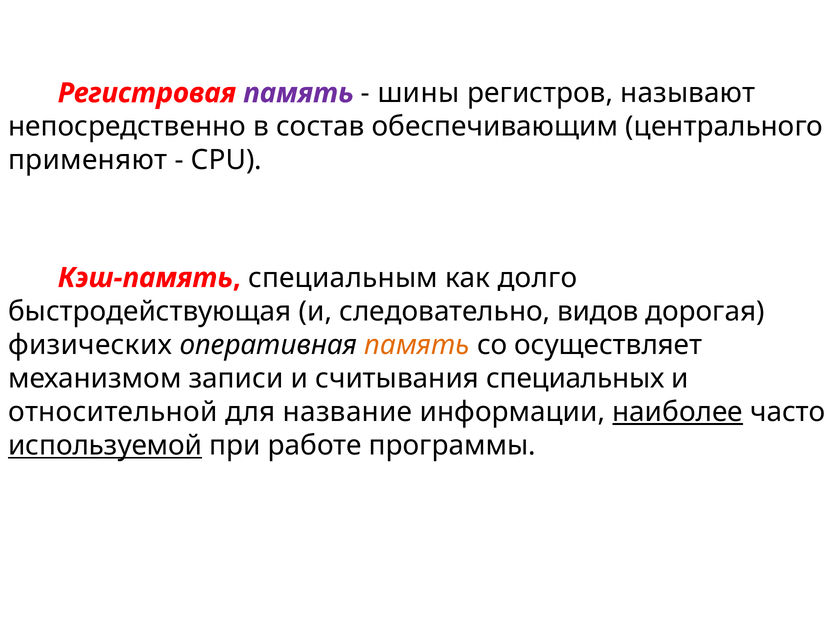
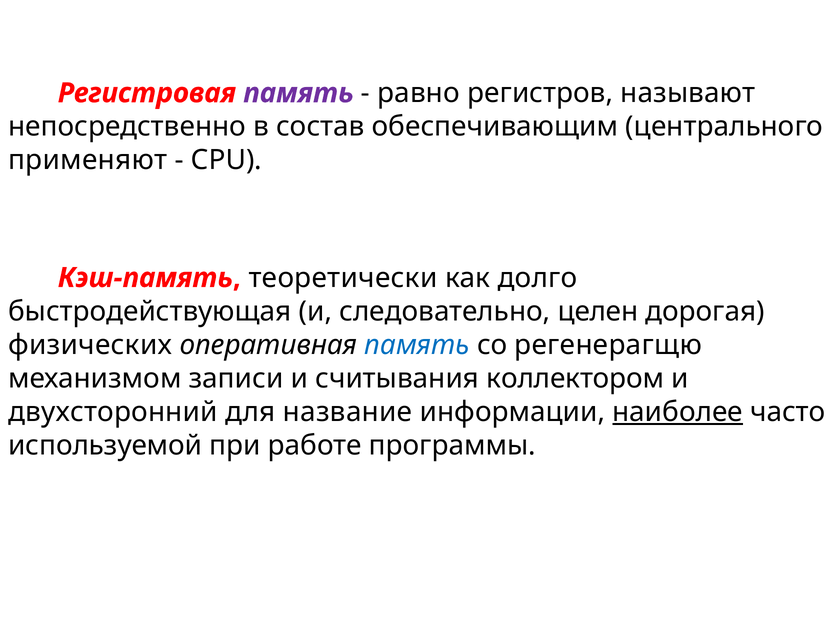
шины: шины -> равно
специальным: специальным -> теоретически
видов: видов -> целен
память at (417, 345) colour: orange -> blue
осуществляет: осуществляет -> регенерагщю
специальных: специальных -> коллектором
относительной: относительной -> двухсторонний
используемой underline: present -> none
